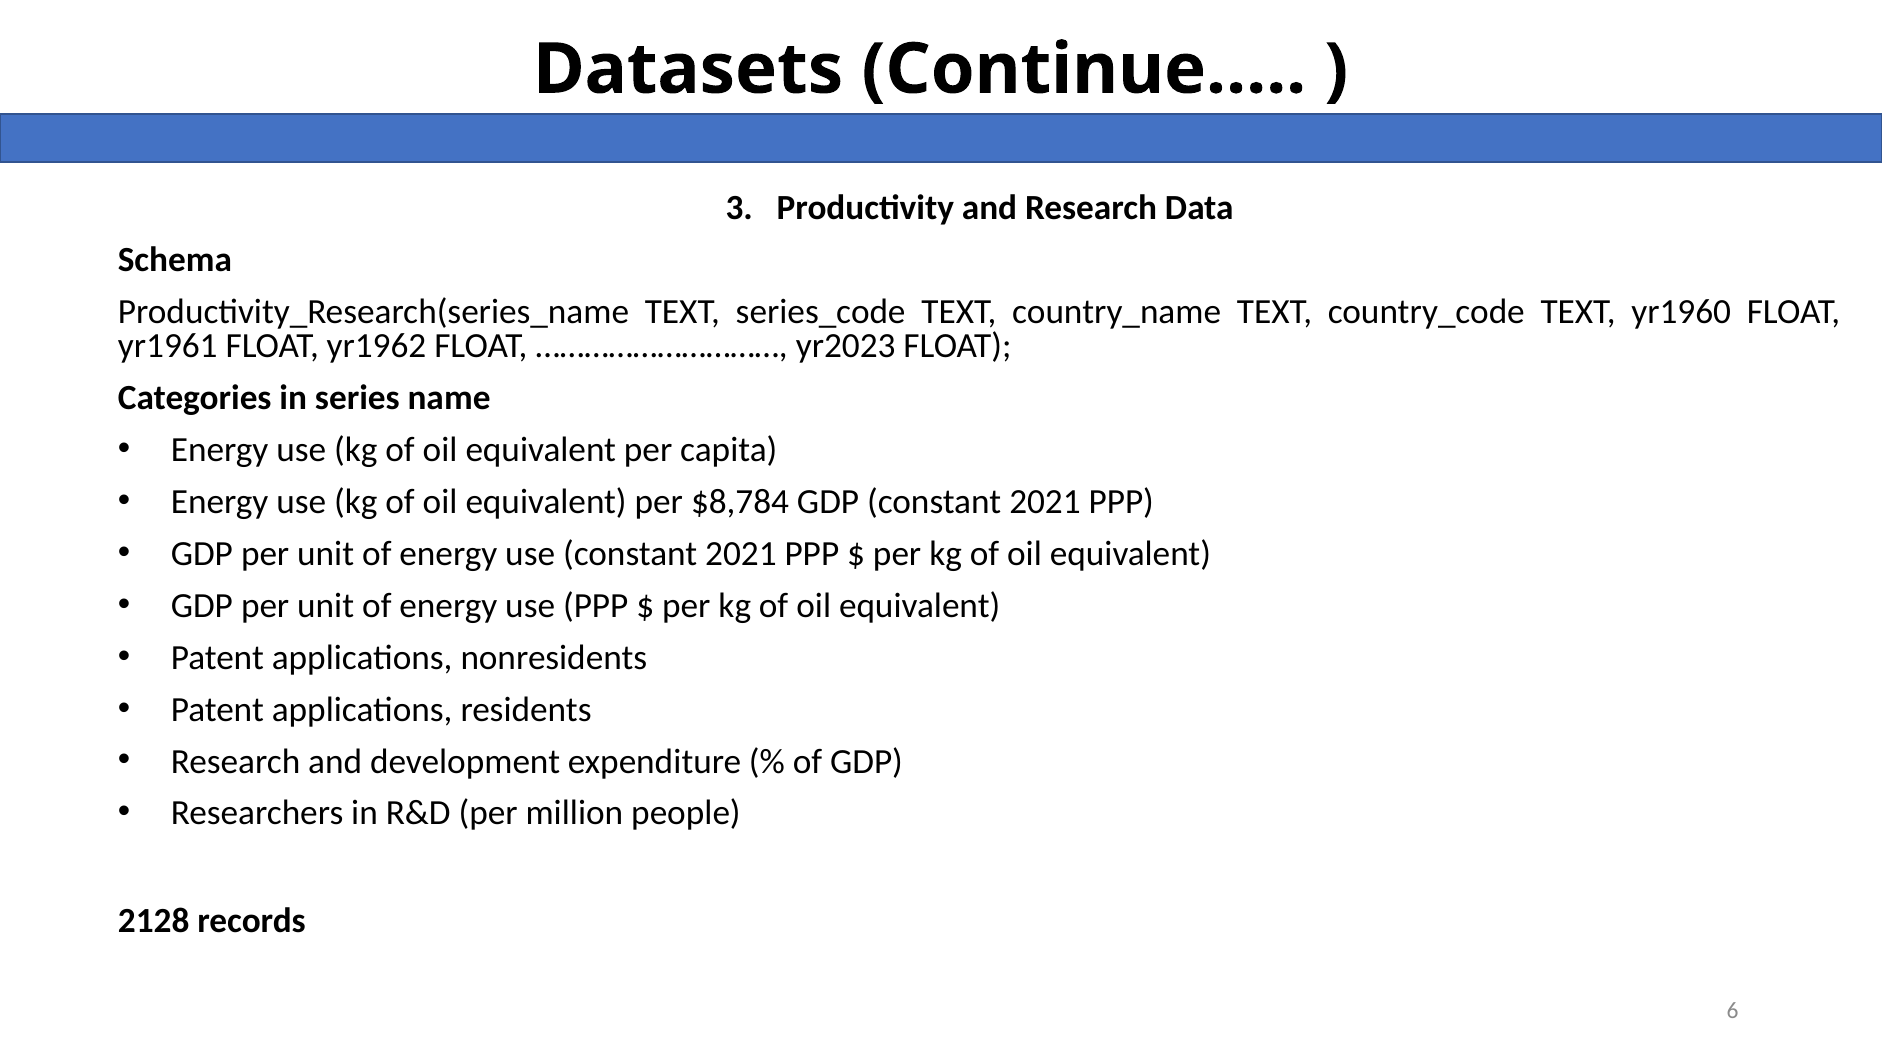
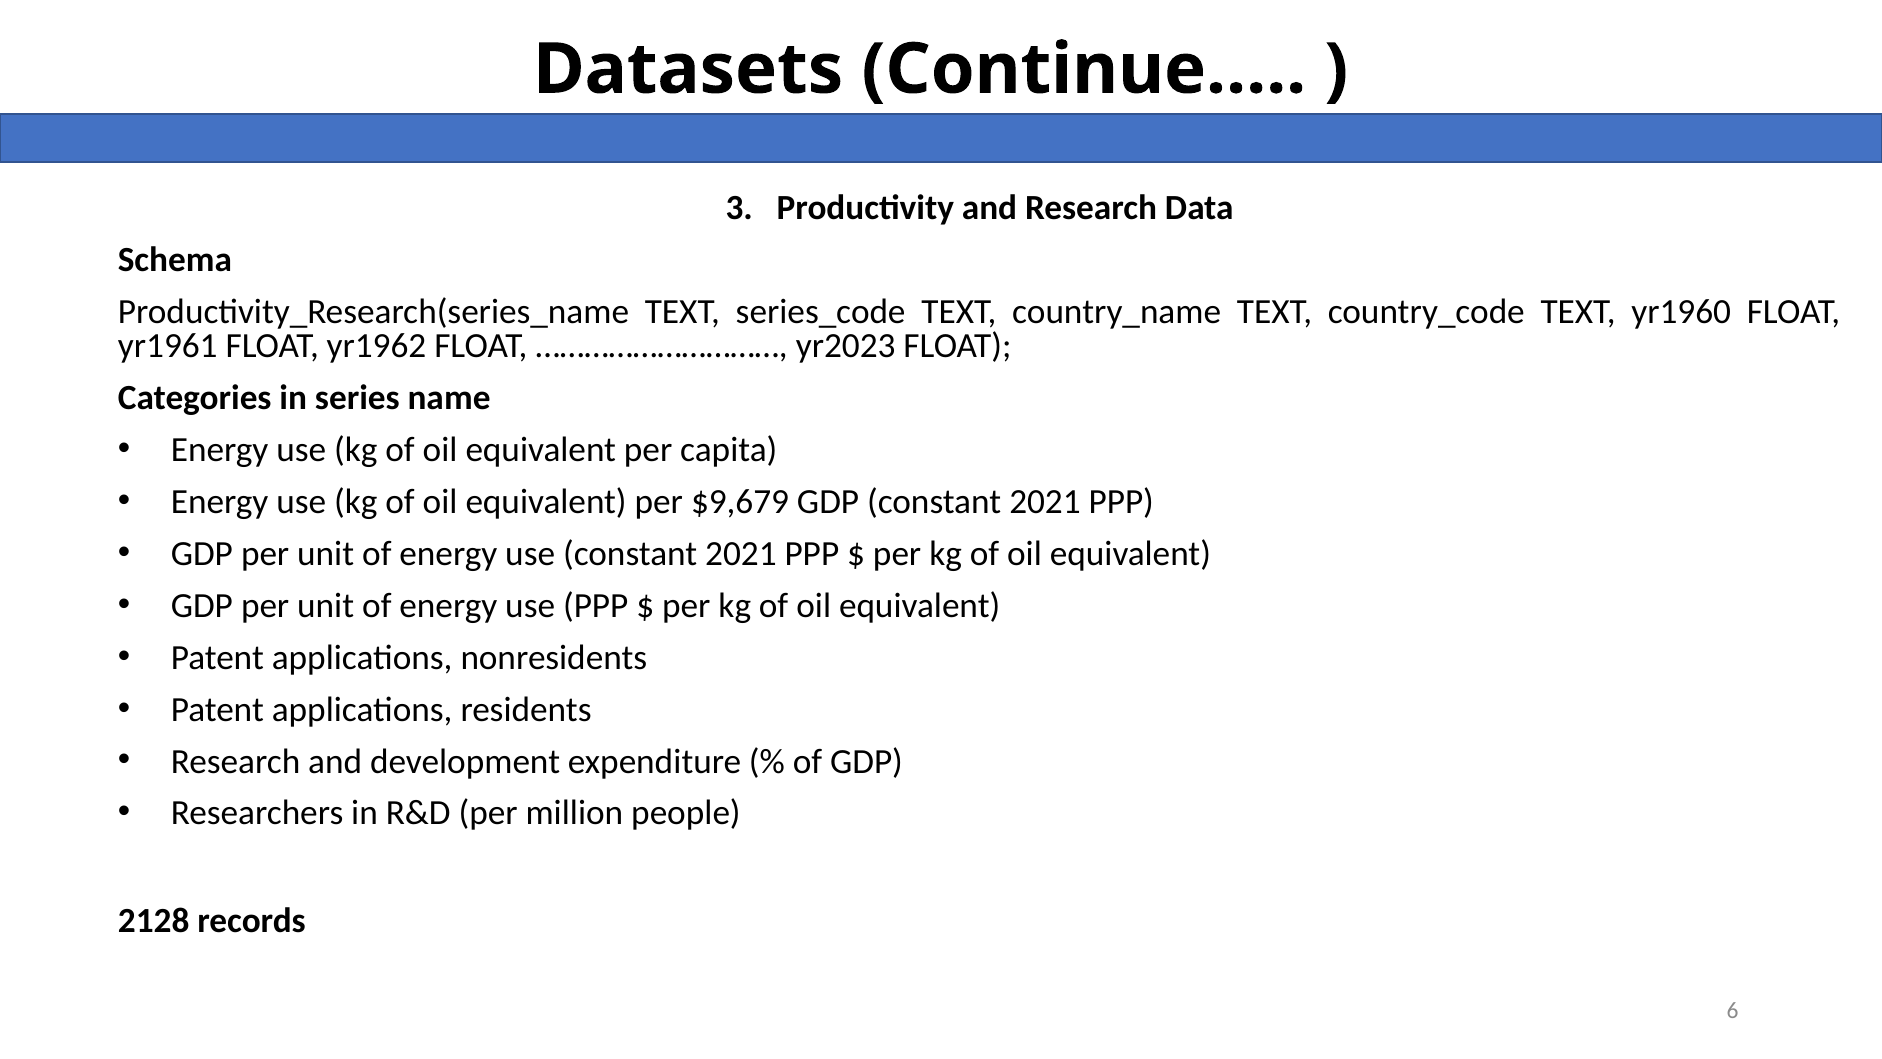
$8,784: $8,784 -> $9,679
